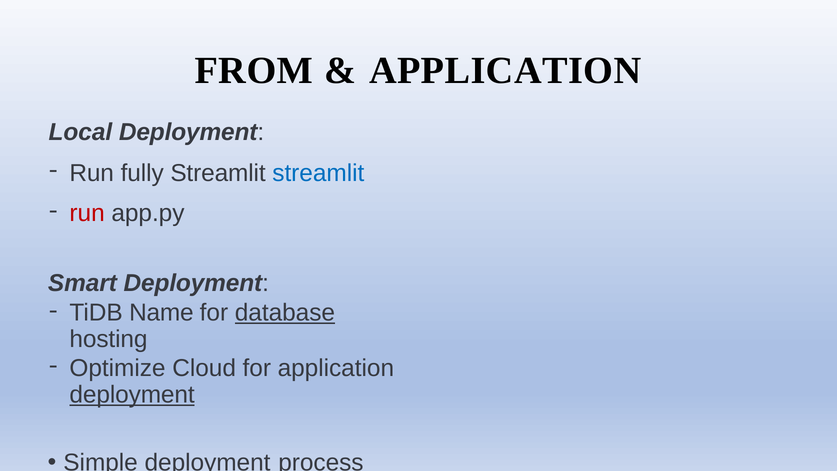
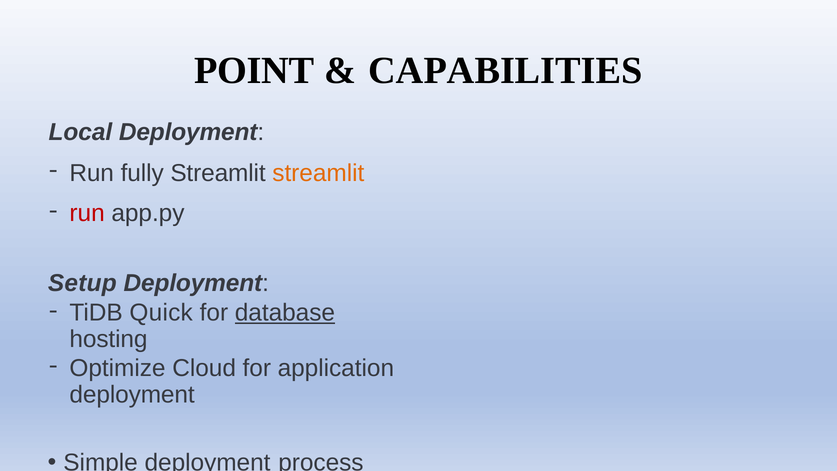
FROM: FROM -> POINT
APPLICATION at (505, 70): APPLICATION -> CAPABILITIES
streamlit at (318, 173) colour: blue -> orange
Smart at (82, 283): Smart -> Setup
TiDB Name: Name -> Quick
deployment at (132, 394) underline: present -> none
